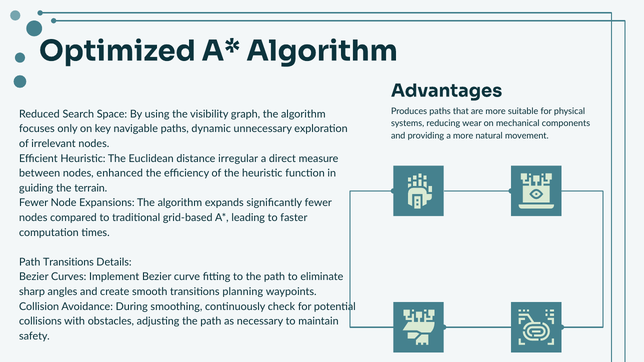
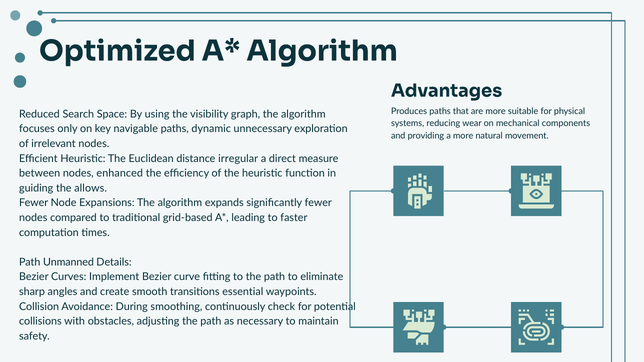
terrain: terrain -> allows
Path Transitions: Transitions -> Unmanned
planning: planning -> essential
